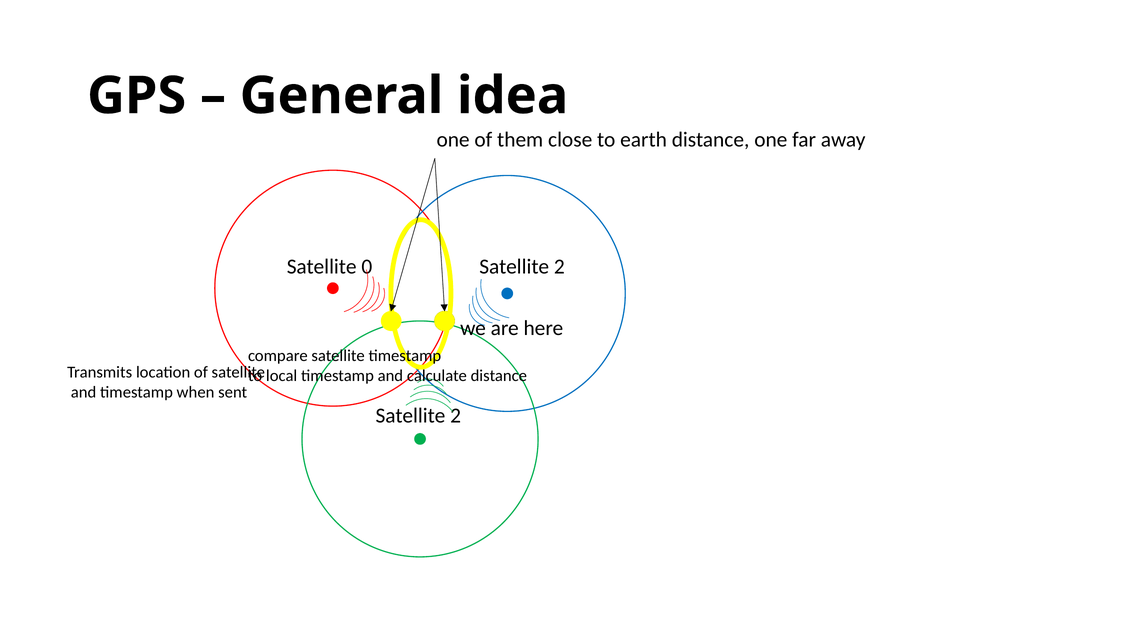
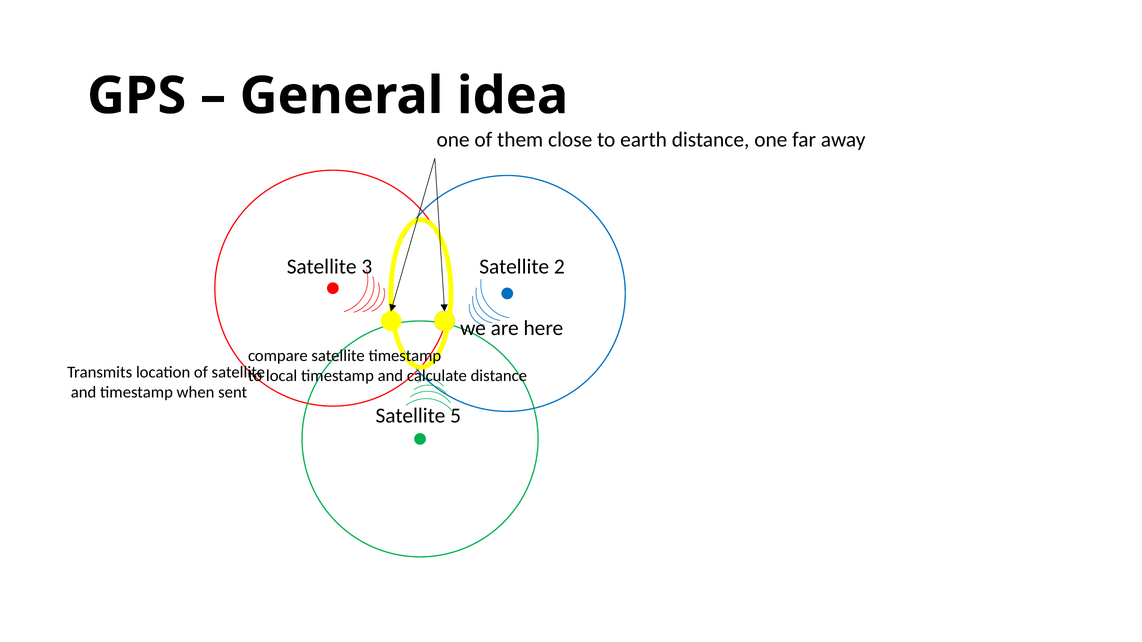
0: 0 -> 3
2 at (456, 416): 2 -> 5
